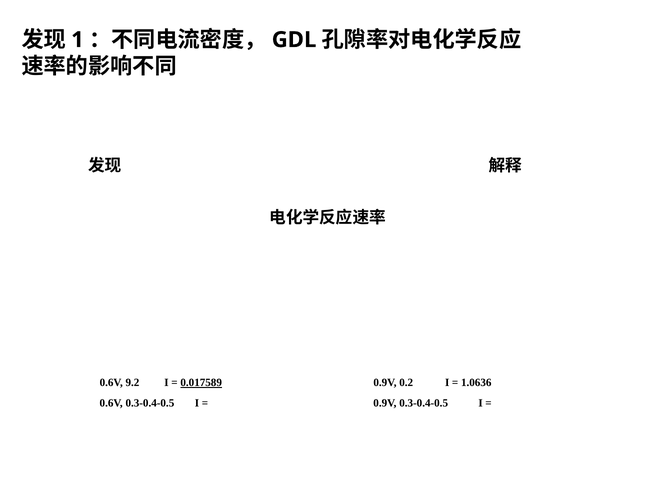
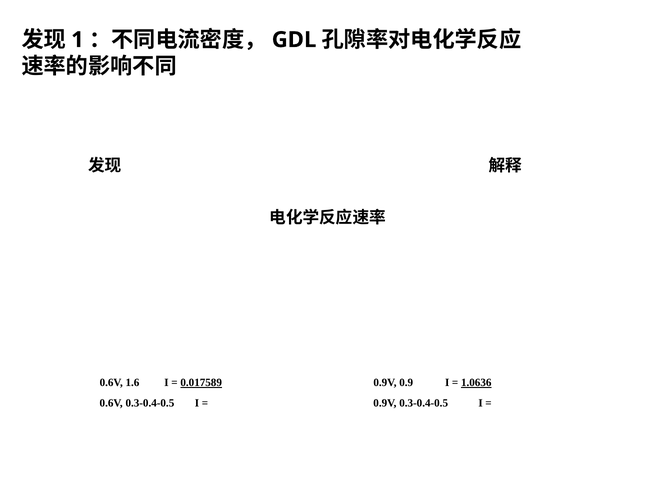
9.2: 9.2 -> 1.6
0.2: 0.2 -> 0.9
1.0636 underline: none -> present
